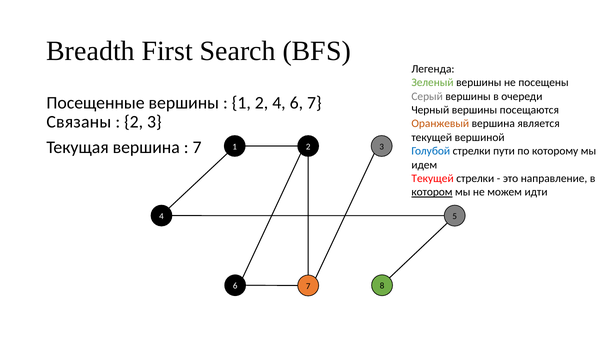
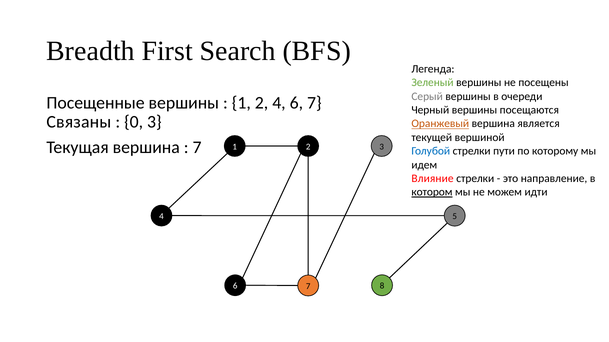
2 at (134, 122): 2 -> 0
Оранжевый underline: none -> present
Текущей at (433, 179): Текущей -> Влияние
